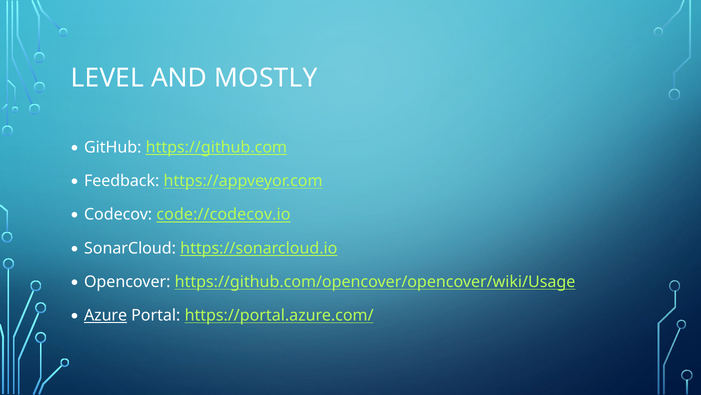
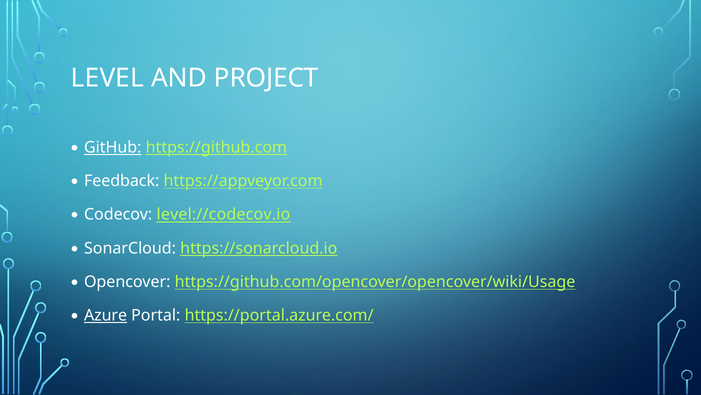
MOSTLY: MOSTLY -> PROJECT
GitHub underline: none -> present
code://codecov.io: code://codecov.io -> level://codecov.io
